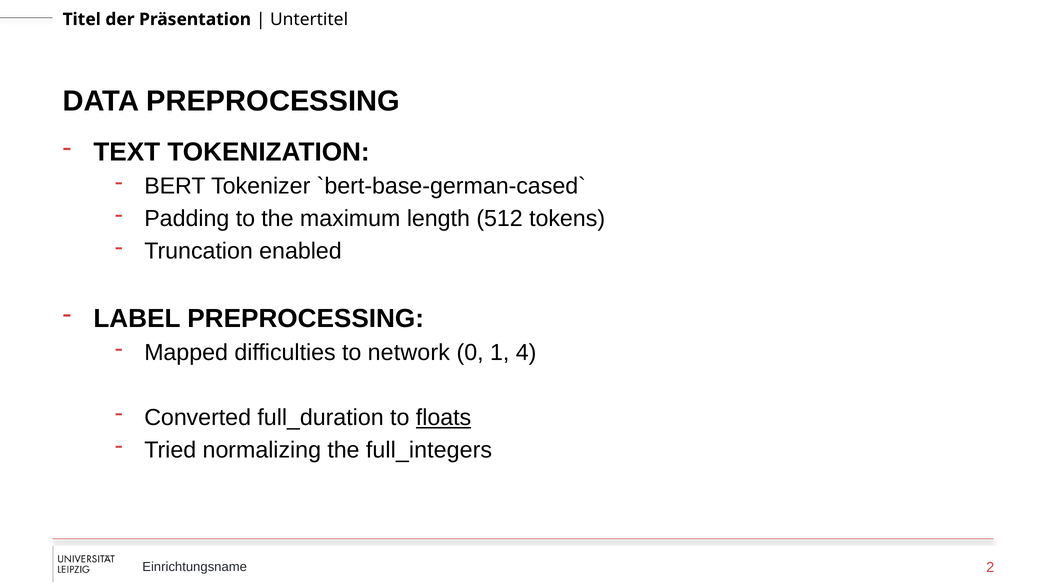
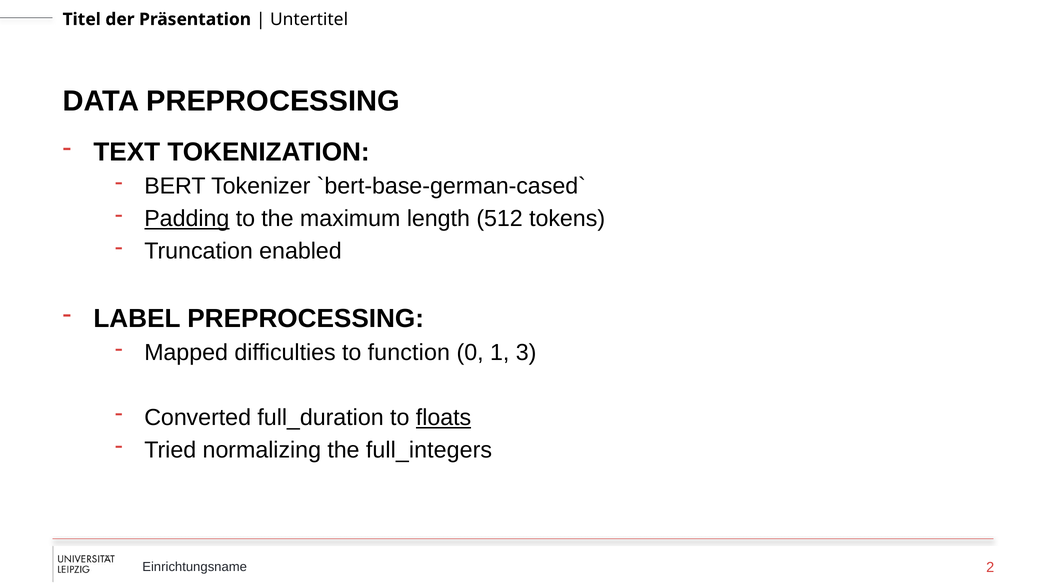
Padding underline: none -> present
network: network -> function
4: 4 -> 3
